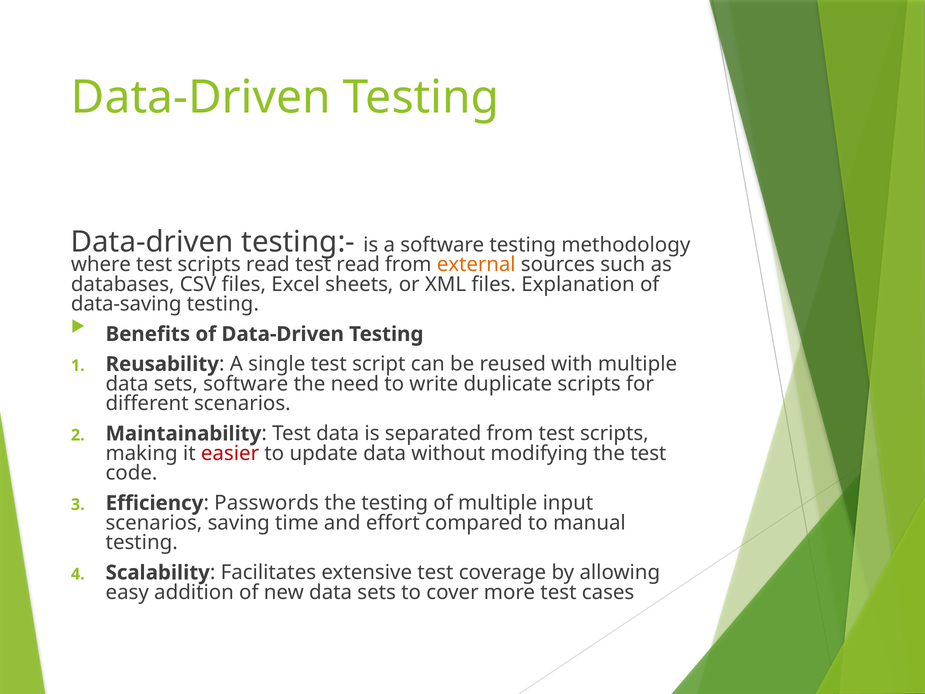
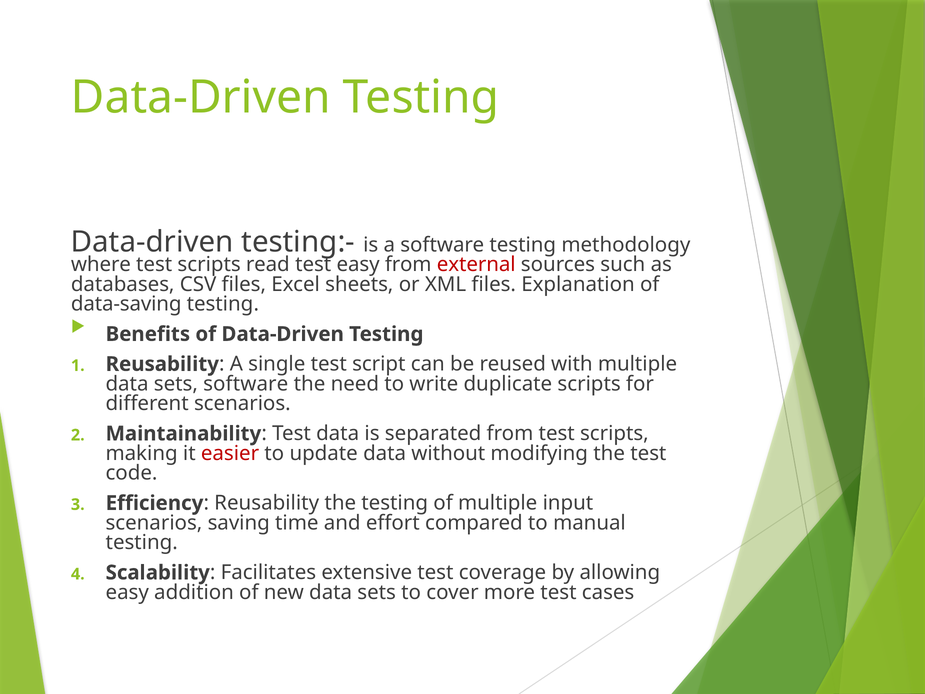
test read: read -> easy
external colour: orange -> red
Efficiency Passwords: Passwords -> Reusability
